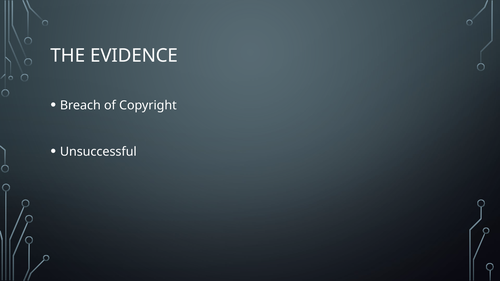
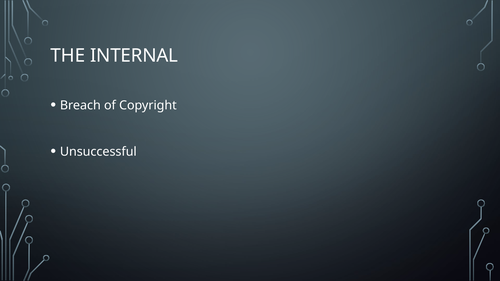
EVIDENCE: EVIDENCE -> INTERNAL
